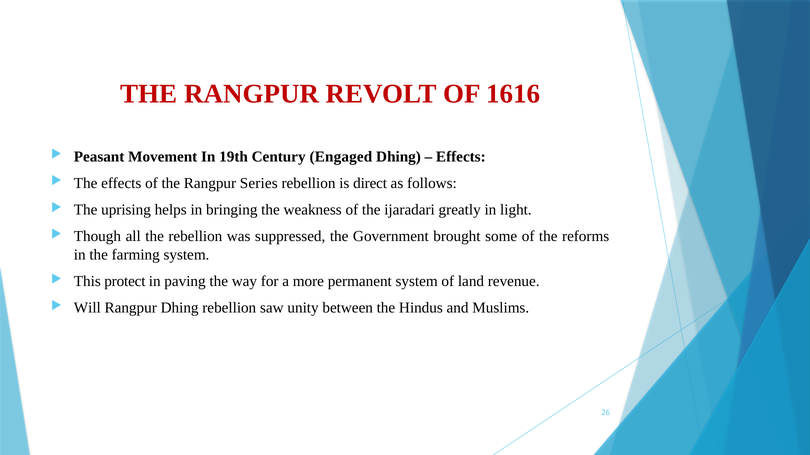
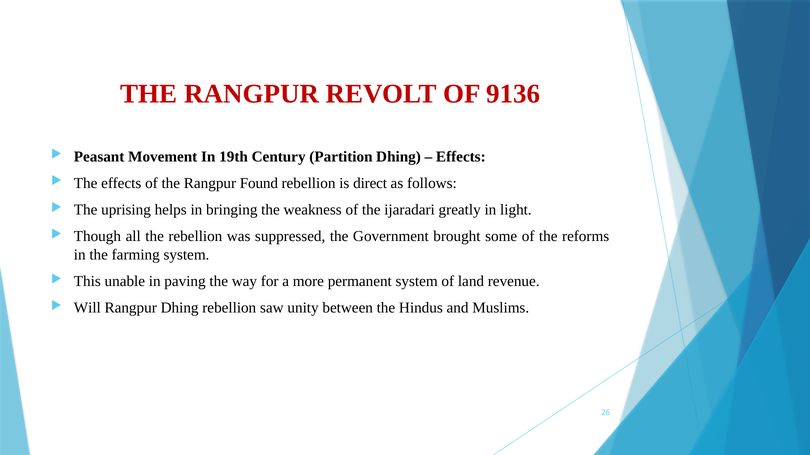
1616: 1616 -> 9136
Engaged: Engaged -> Partition
Series: Series -> Found
protect: protect -> unable
